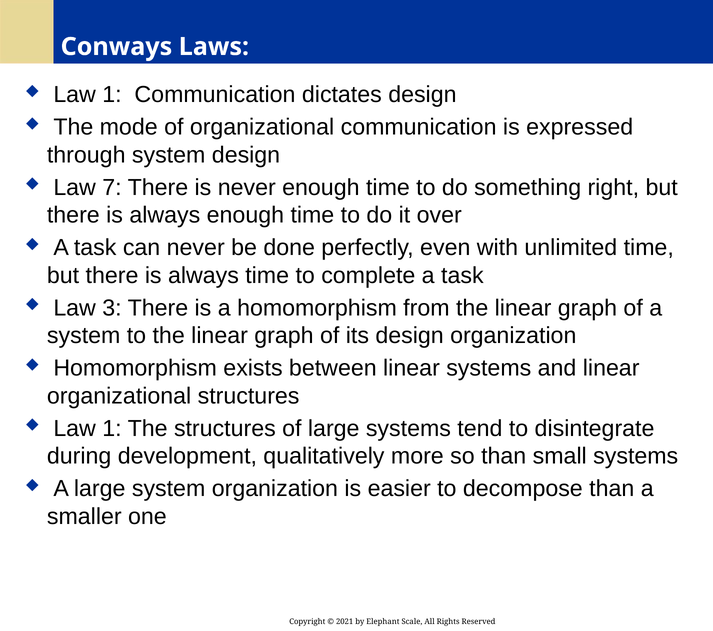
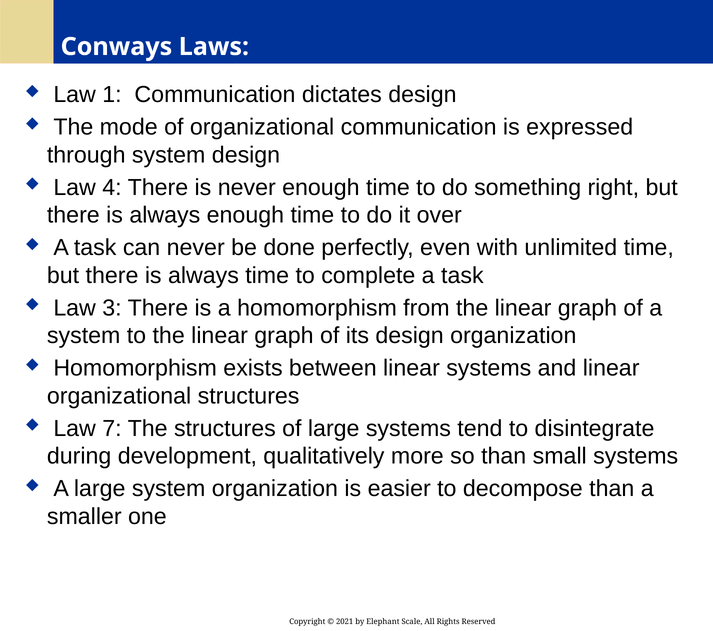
7: 7 -> 4
1 at (112, 429): 1 -> 7
